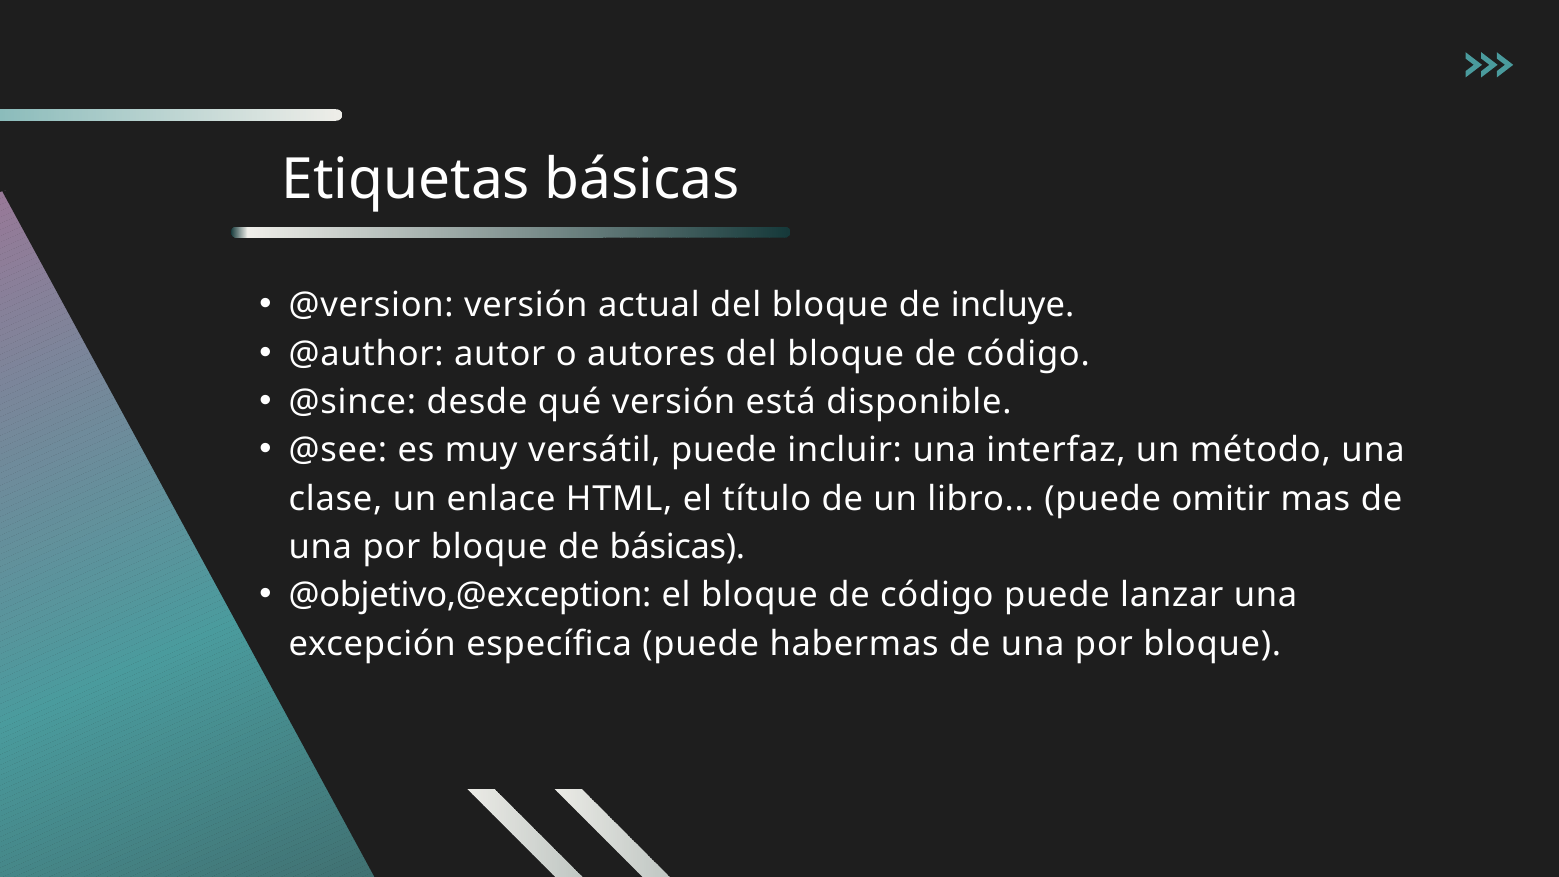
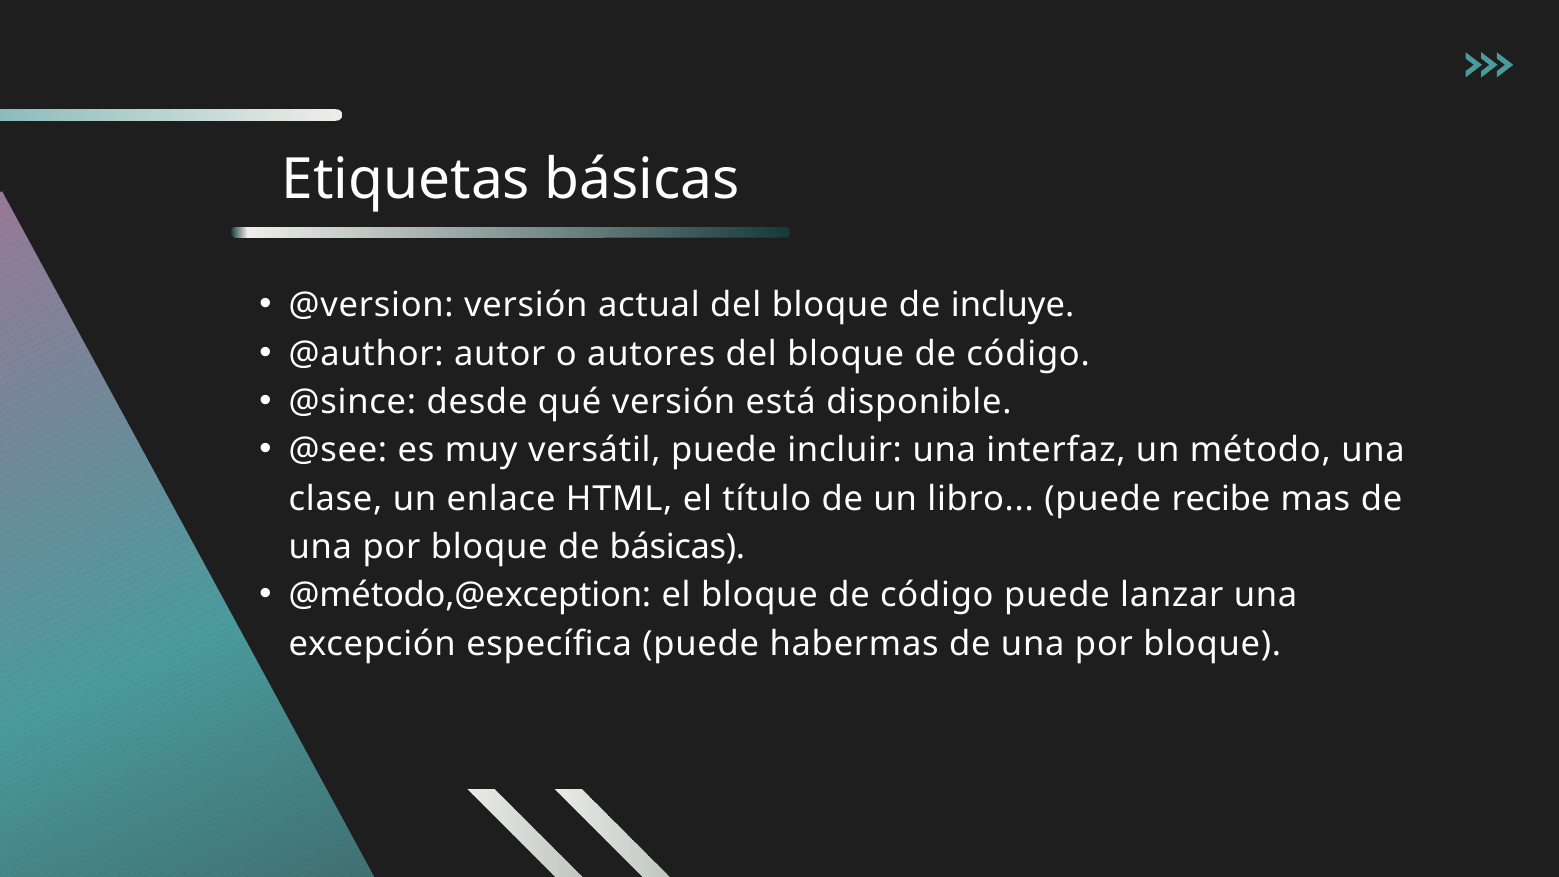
omitir: omitir -> recibe
@objetivo,@exception: @objetivo,@exception -> @método,@exception
